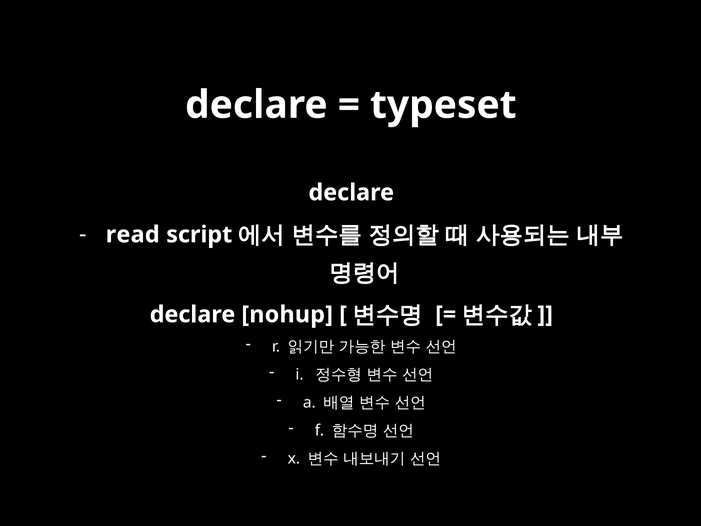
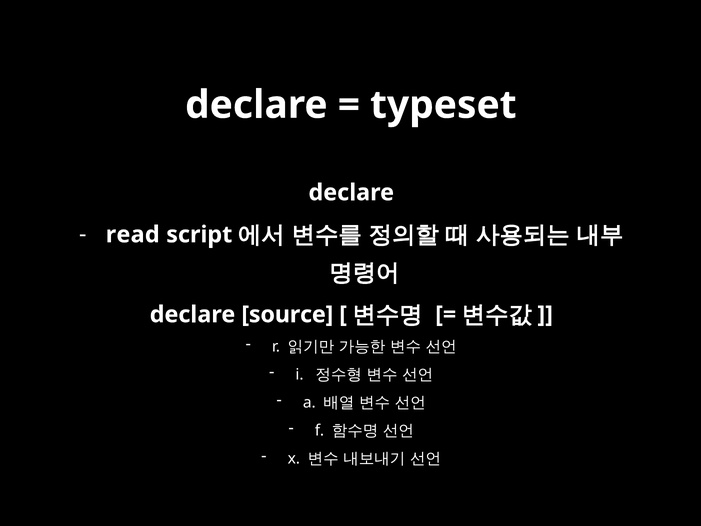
nohup: nohup -> source
